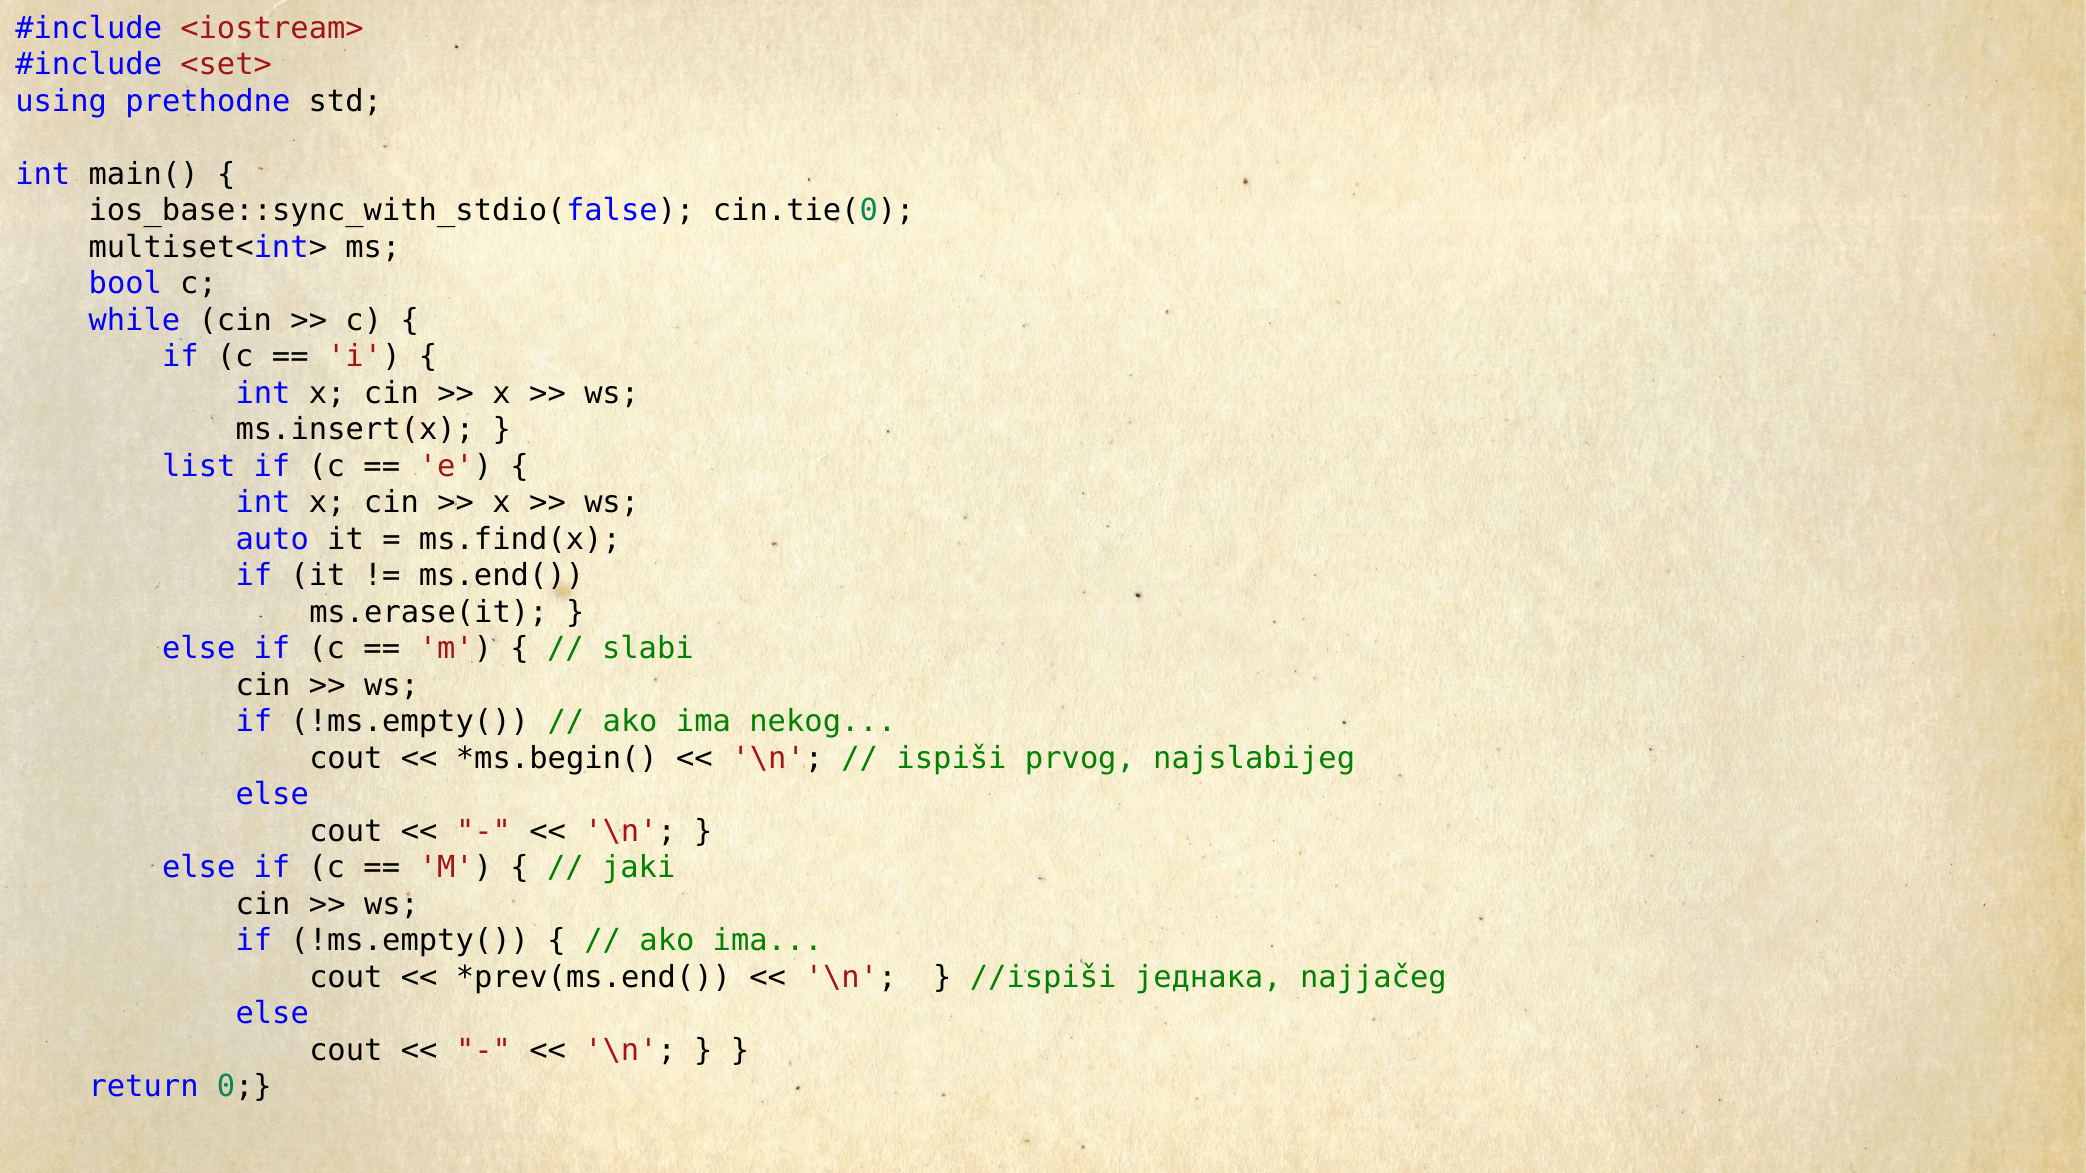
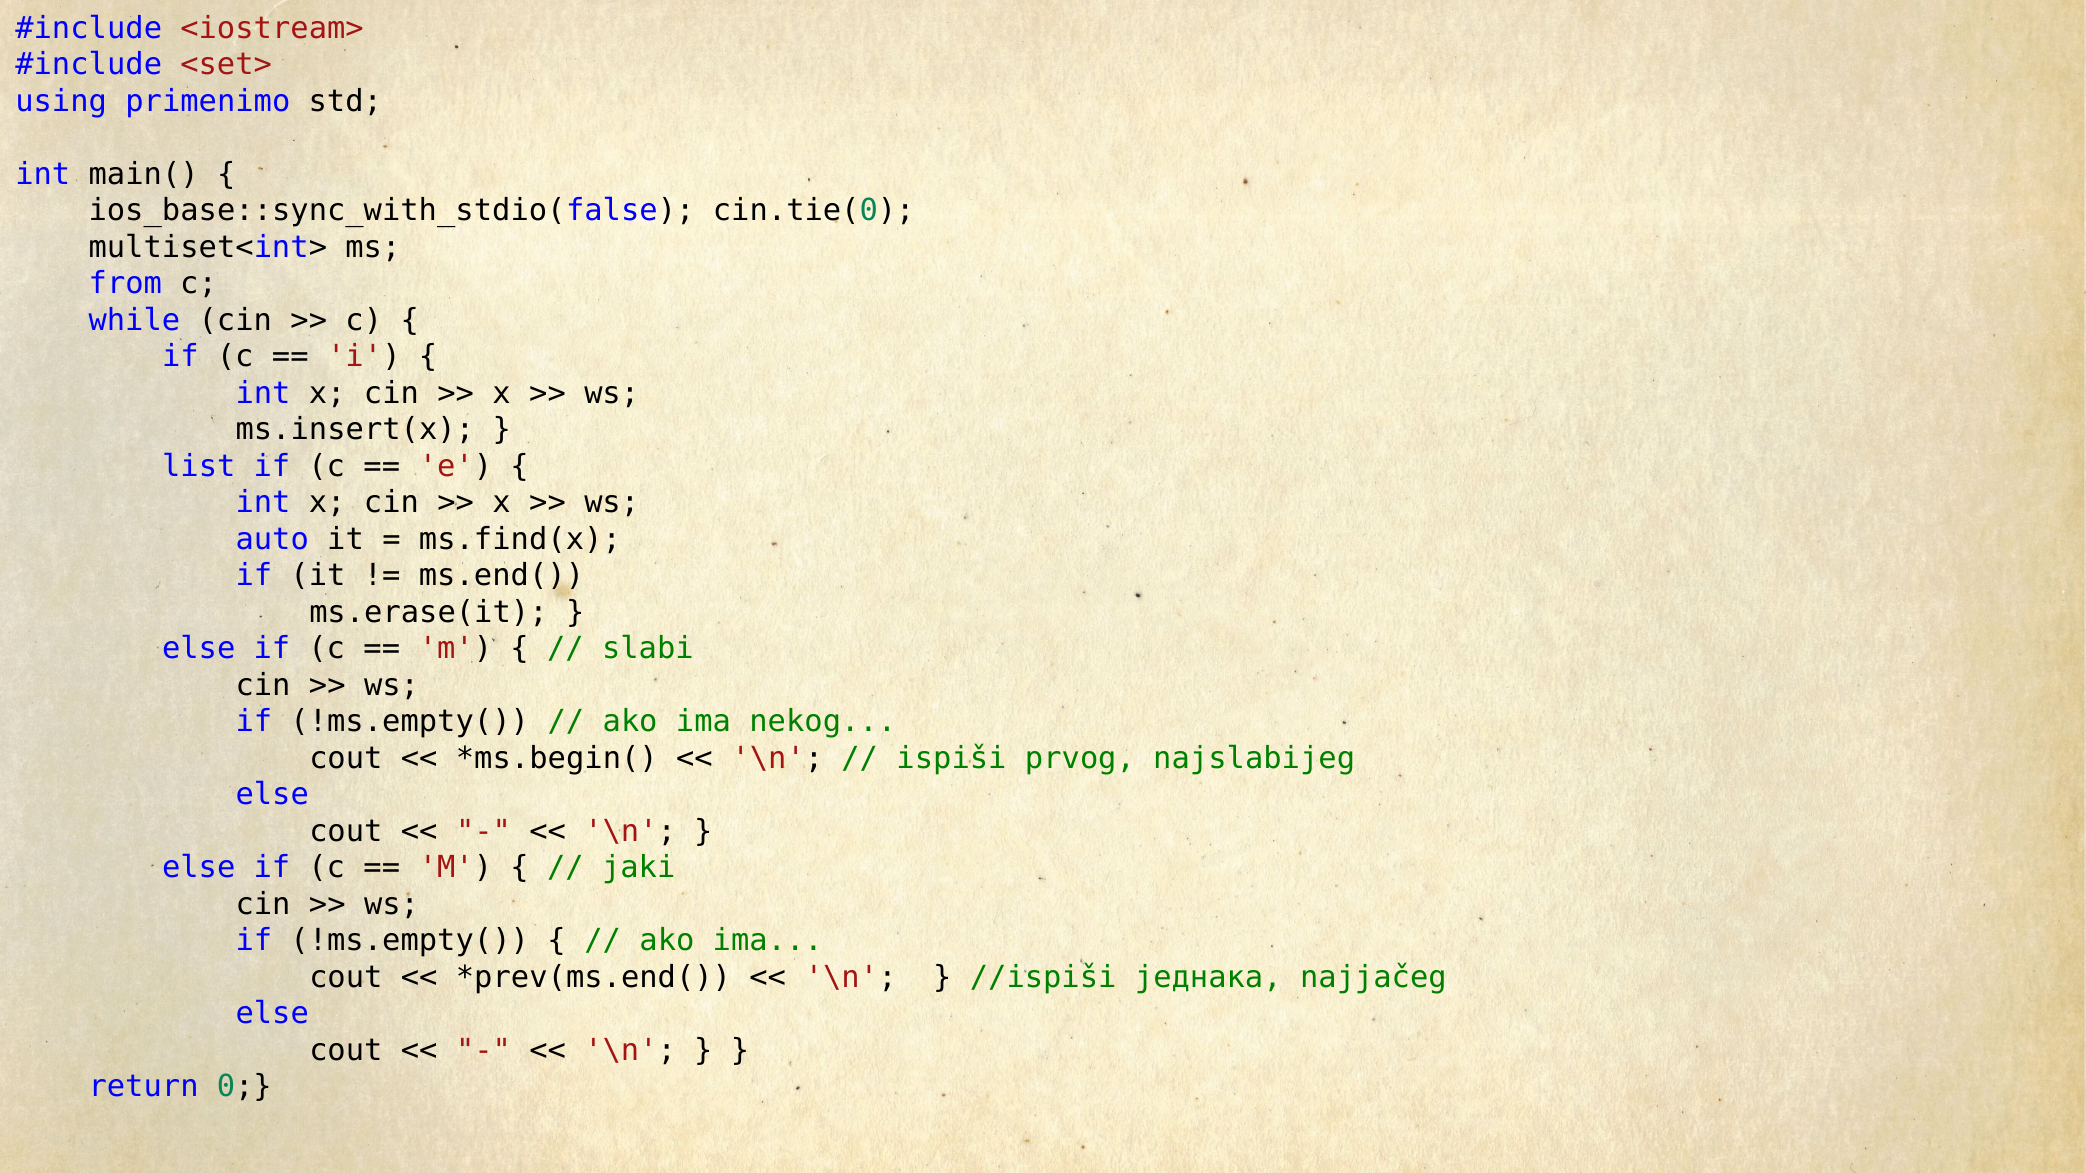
prethodne: prethodne -> primenimo
bool: bool -> from
